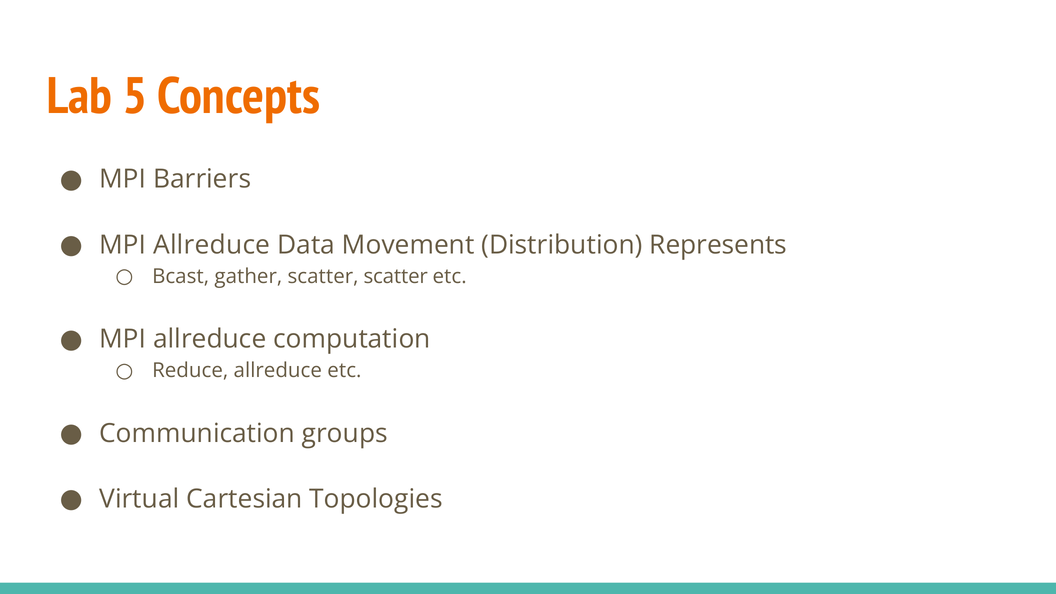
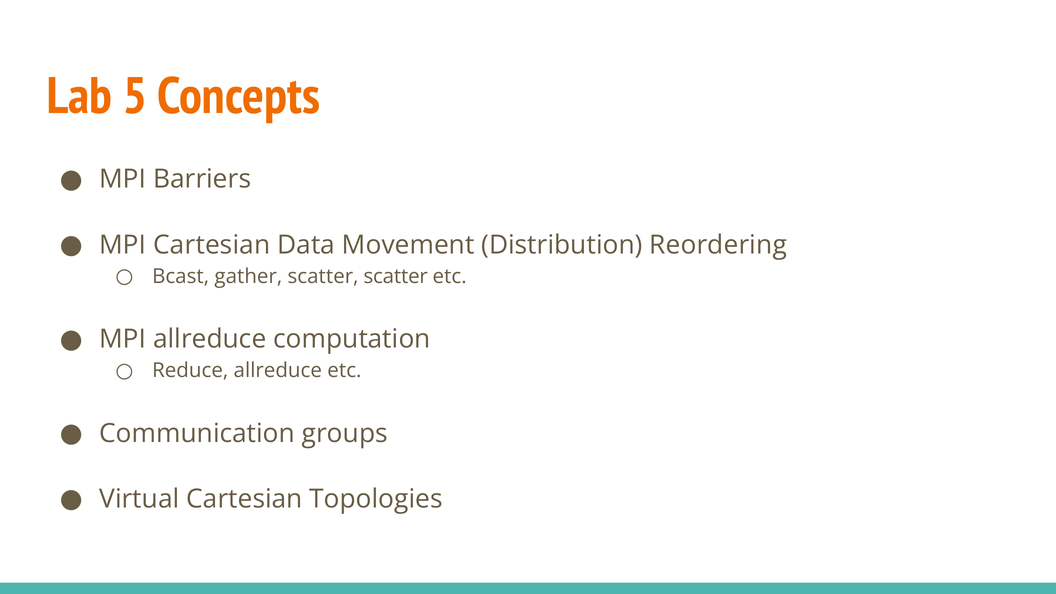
Allreduce at (212, 245): Allreduce -> Cartesian
Represents: Represents -> Reordering
